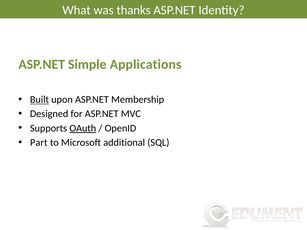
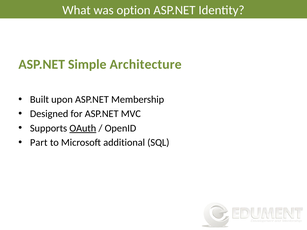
thanks: thanks -> option
Applications: Applications -> Architecture
Built underline: present -> none
